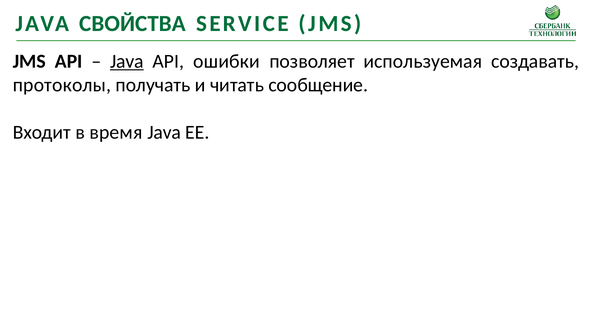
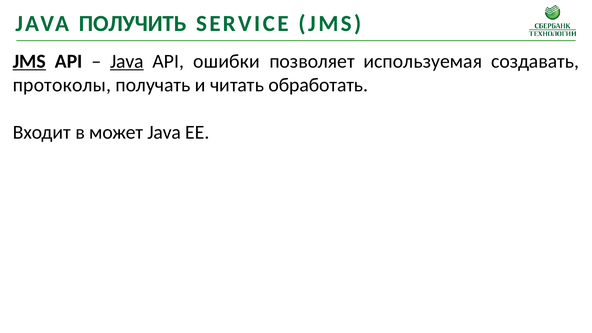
СВОЙСТВА: СВОЙСТВА -> ПОЛУЧИТЬ
JMS at (29, 61) underline: none -> present
сообщение: сообщение -> обработать
время: время -> может
